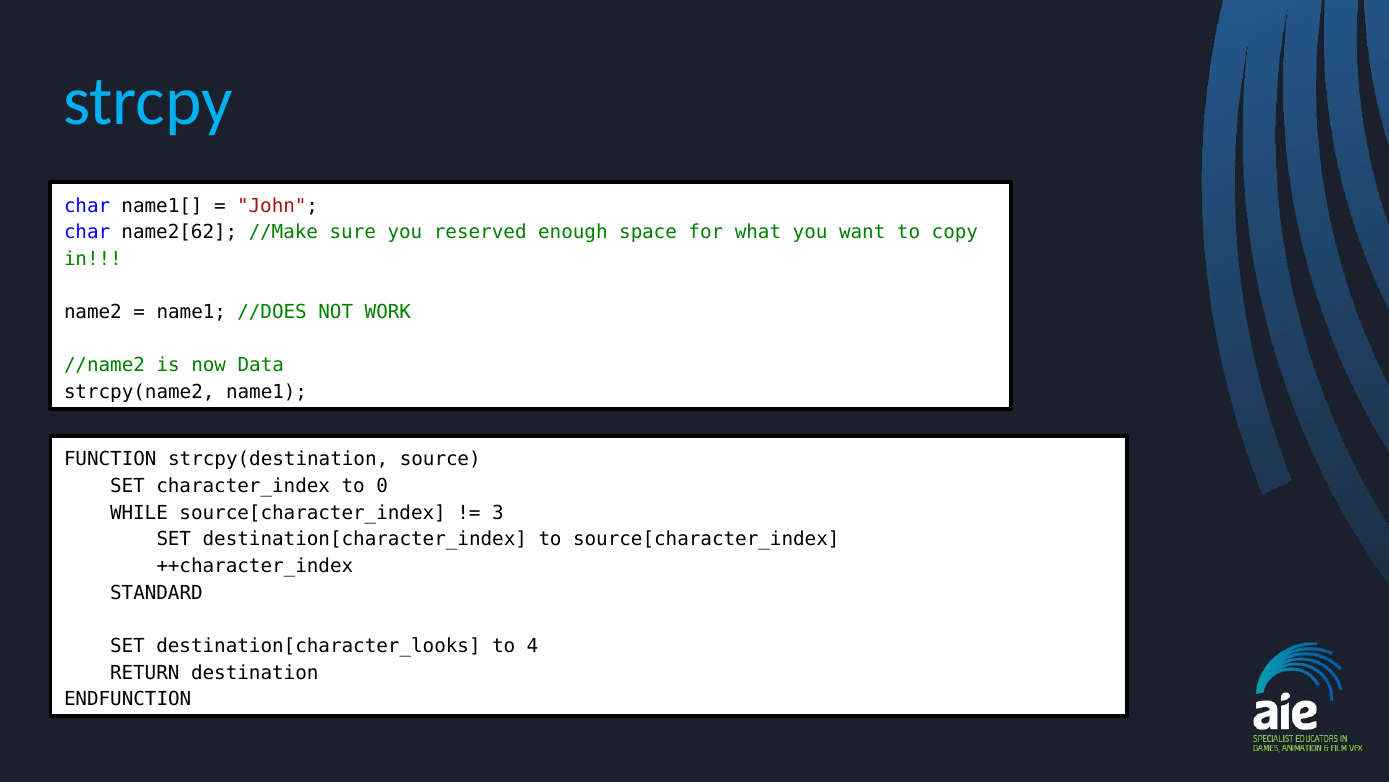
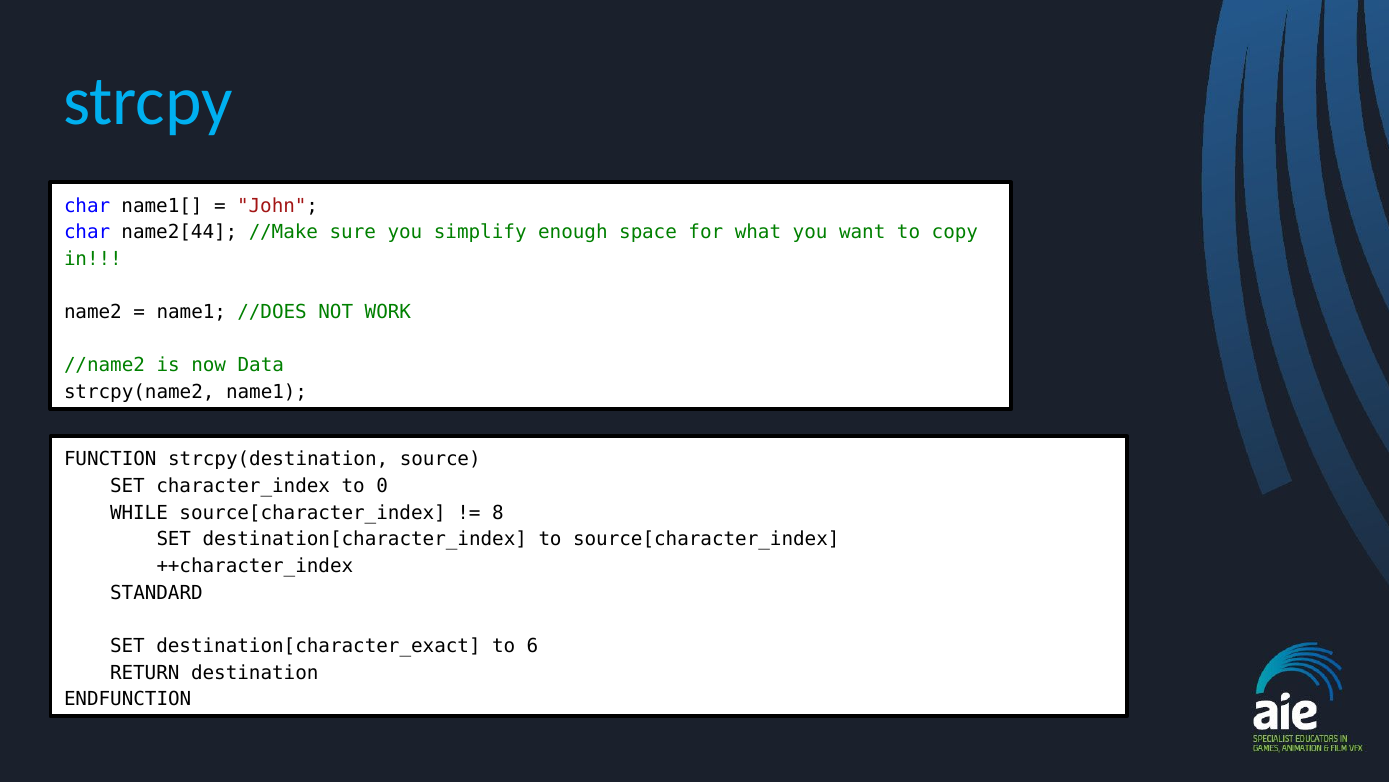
name2[62: name2[62 -> name2[44
reserved: reserved -> simplify
3: 3 -> 8
destination[character_looks: destination[character_looks -> destination[character_exact
4: 4 -> 6
